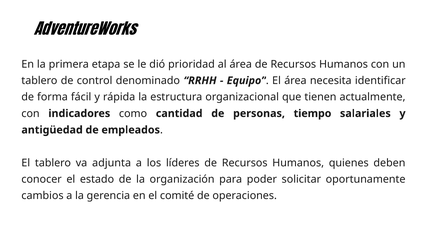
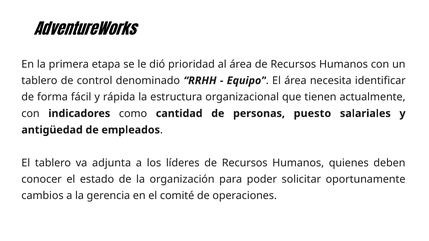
tiempo: tiempo -> puesto
